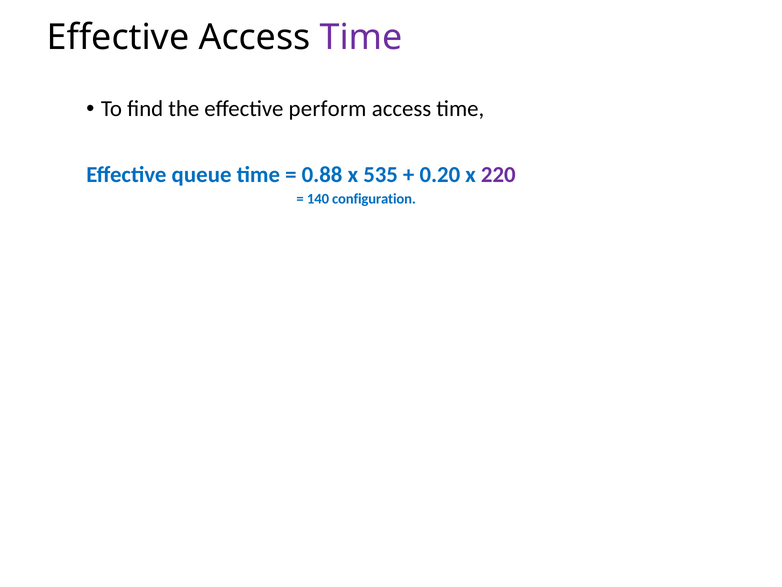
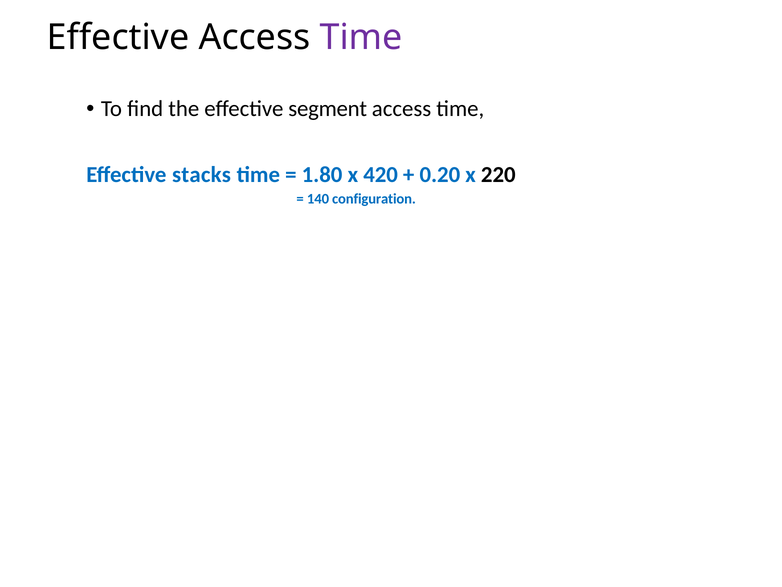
perform: perform -> segment
queue: queue -> stacks
0.88: 0.88 -> 1.80
535: 535 -> 420
220 colour: purple -> black
